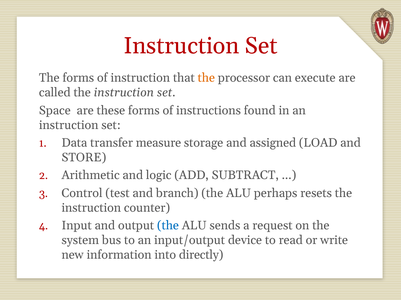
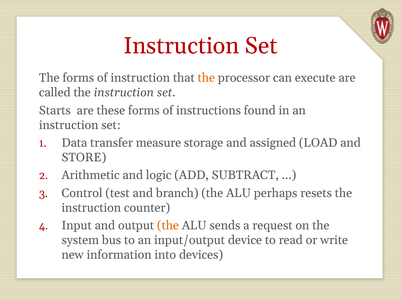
Space: Space -> Starts
the at (168, 226) colour: blue -> orange
directly: directly -> devices
